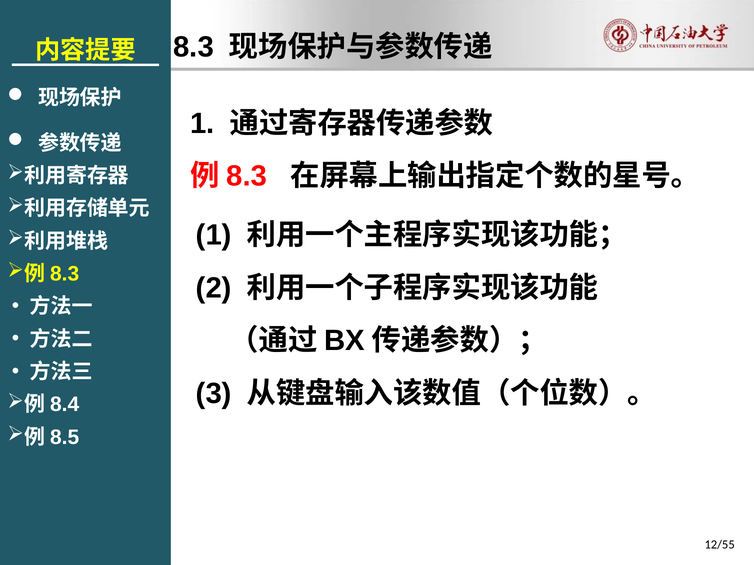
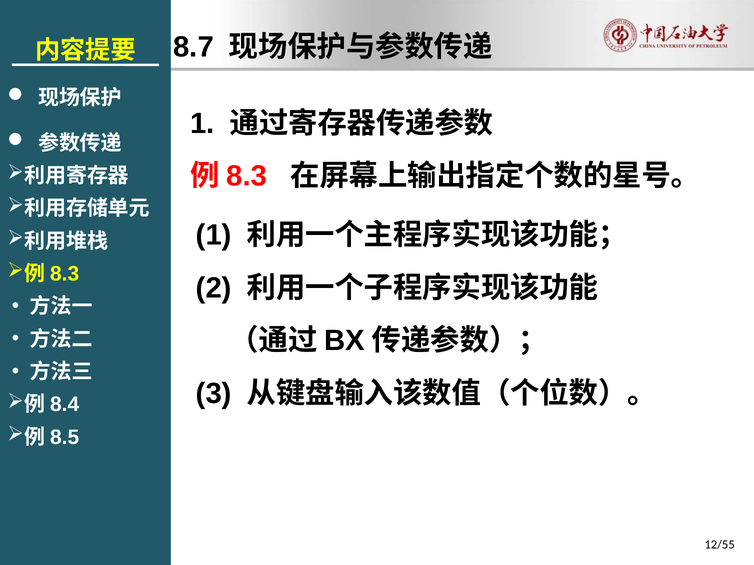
8.3 at (193, 47): 8.3 -> 8.7
